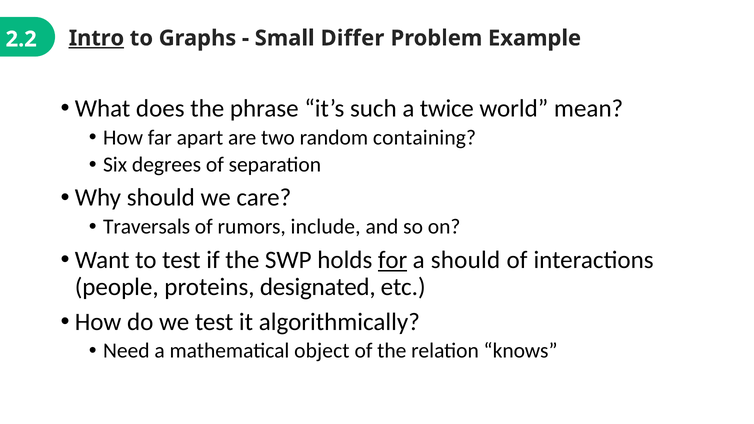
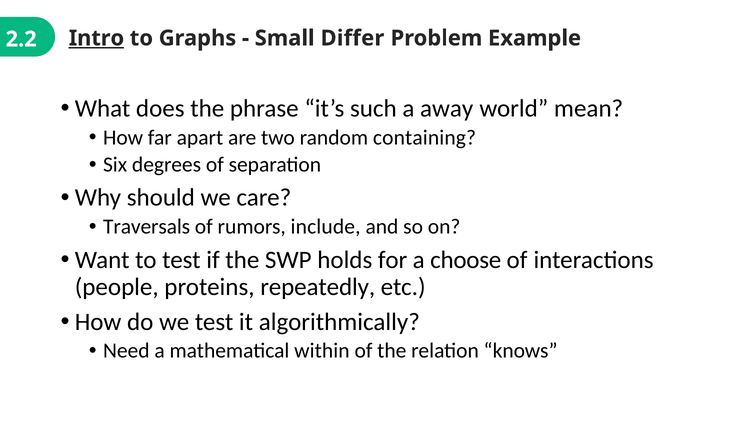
twice: twice -> away
for underline: present -> none
a should: should -> choose
designated: designated -> repeatedly
object: object -> within
